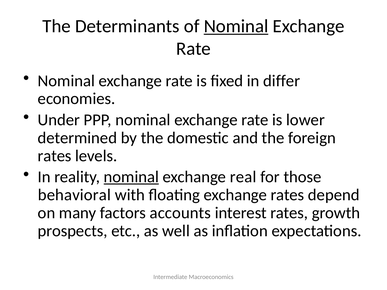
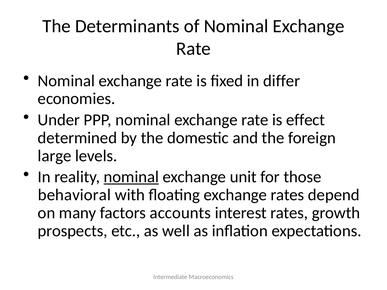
Nominal at (236, 26) underline: present -> none
lower: lower -> effect
rates at (55, 156): rates -> large
real: real -> unit
